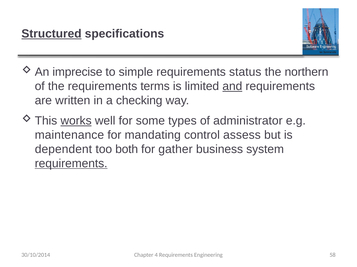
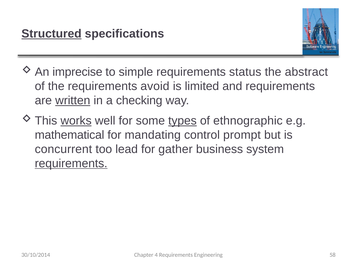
northern: northern -> abstract
terms: terms -> avoid
and underline: present -> none
written underline: none -> present
types underline: none -> present
administrator: administrator -> ethnographic
maintenance: maintenance -> mathematical
assess: assess -> prompt
dependent: dependent -> concurrent
both: both -> lead
